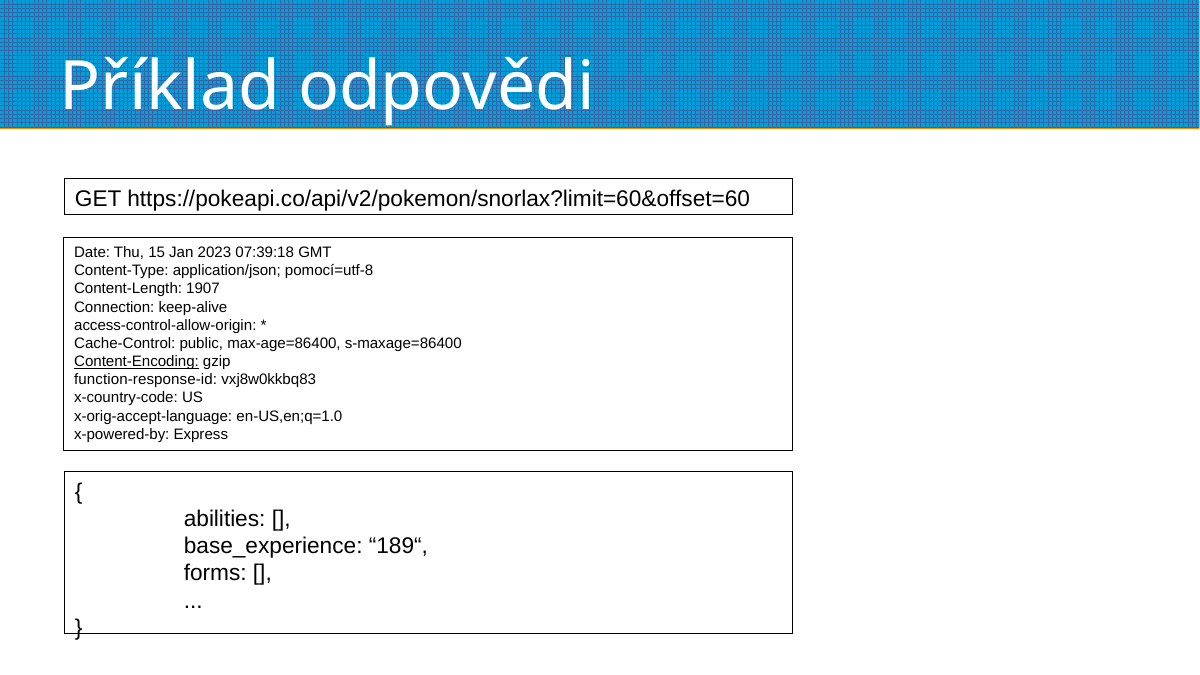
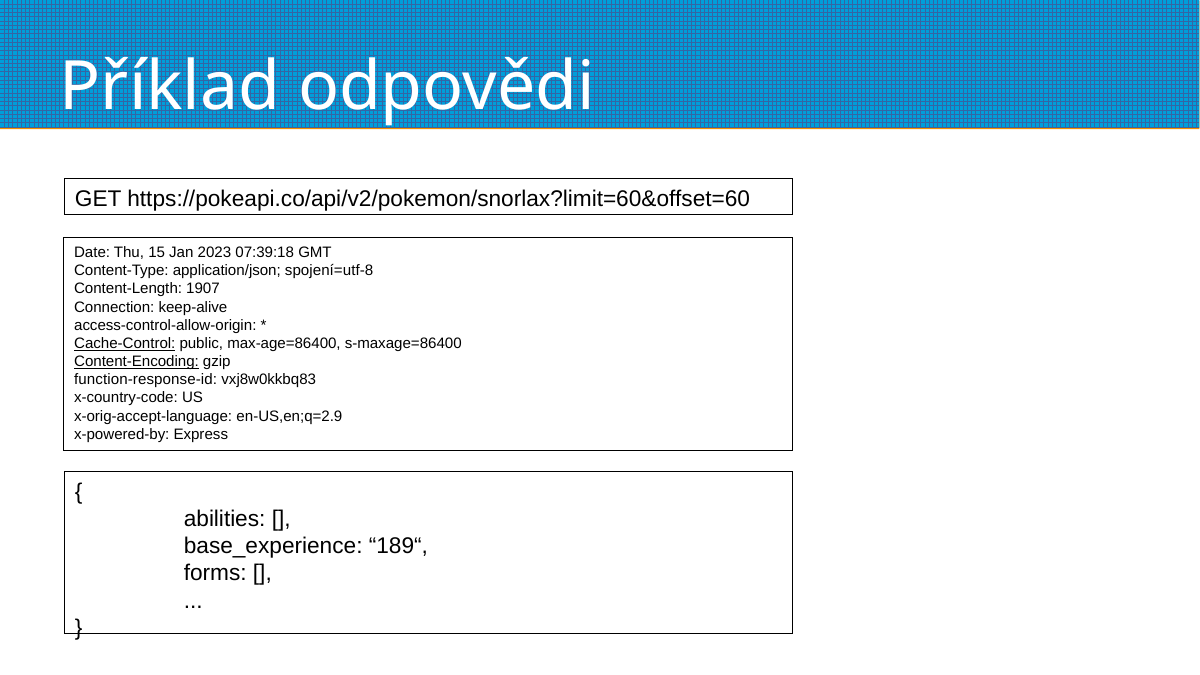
pomocí=utf-8: pomocí=utf-8 -> spojení=utf-8
Cache-Control underline: none -> present
en-US,en;q=1.0: en-US,en;q=1.0 -> en-US,en;q=2.9
